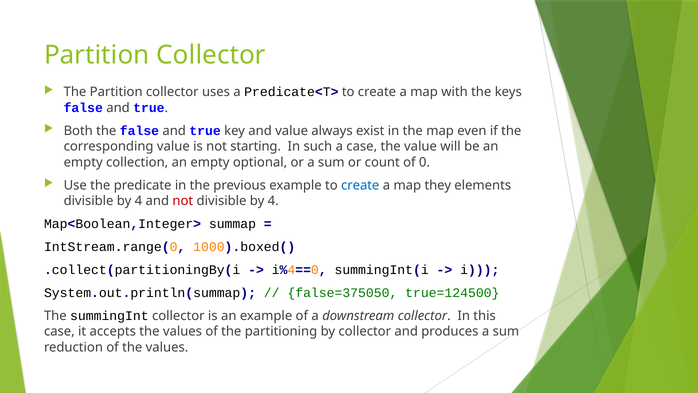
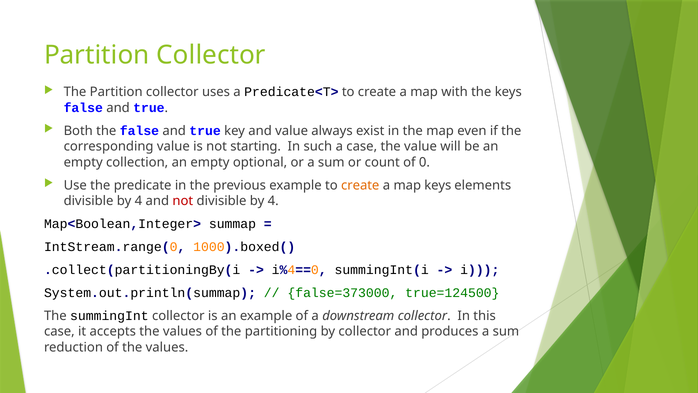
create at (360, 185) colour: blue -> orange
map they: they -> keys
false=375050: false=375050 -> false=373000
